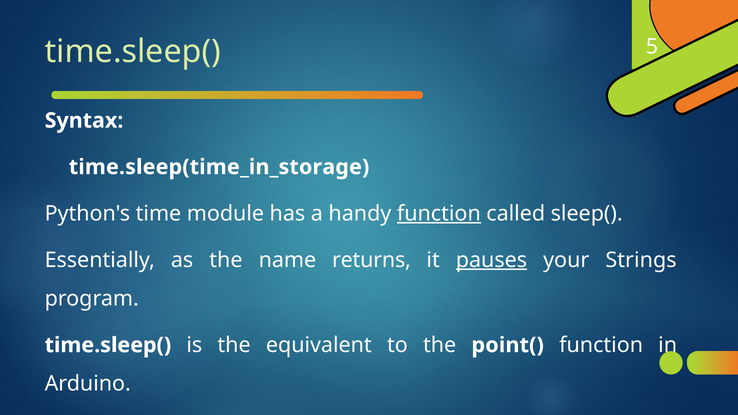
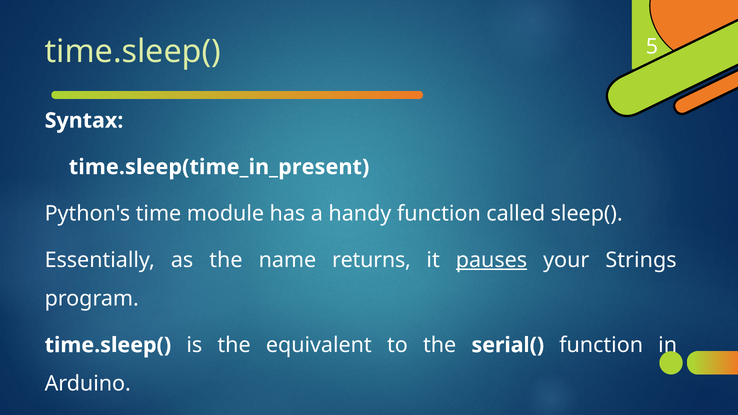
time.sleep(time_in_storage: time.sleep(time_in_storage -> time.sleep(time_in_present
function at (439, 214) underline: present -> none
point(: point( -> serial(
